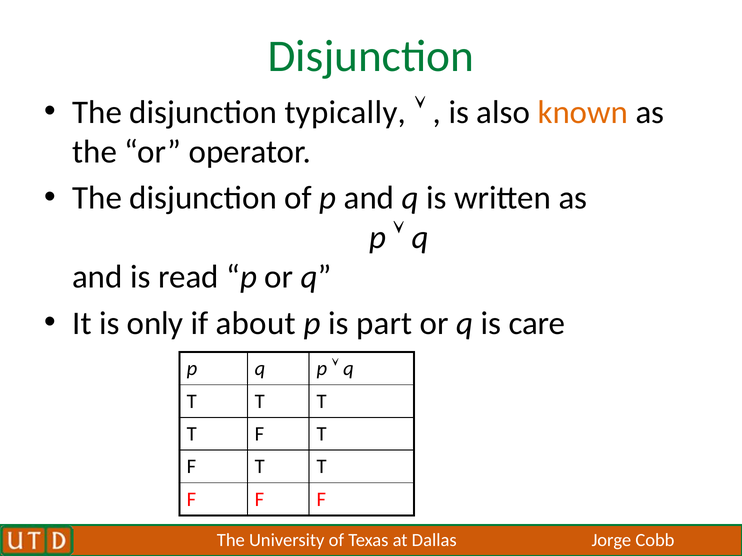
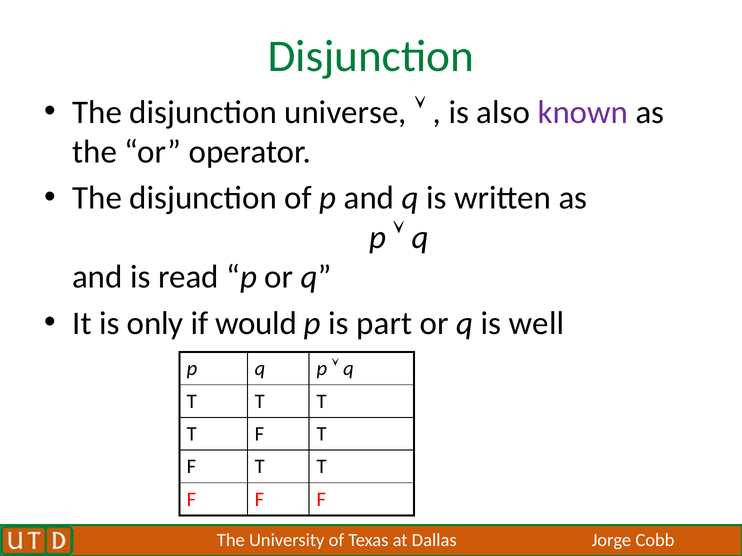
typically: typically -> universe
known colour: orange -> purple
about: about -> would
care: care -> well
